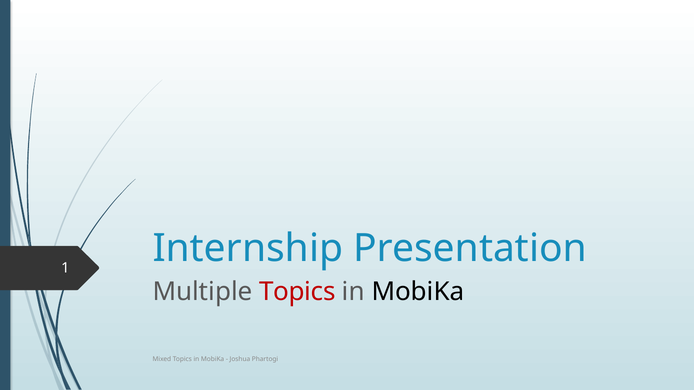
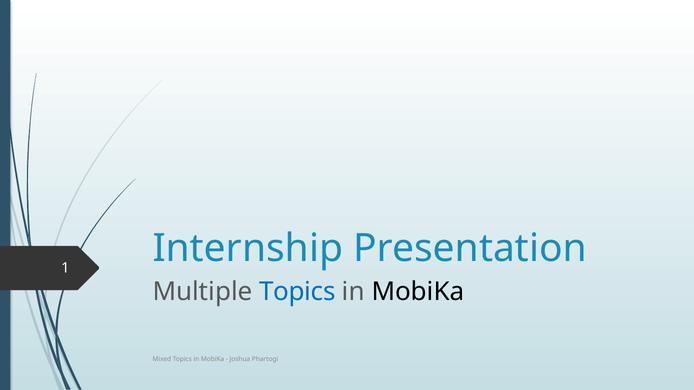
Topics at (297, 292) colour: red -> blue
